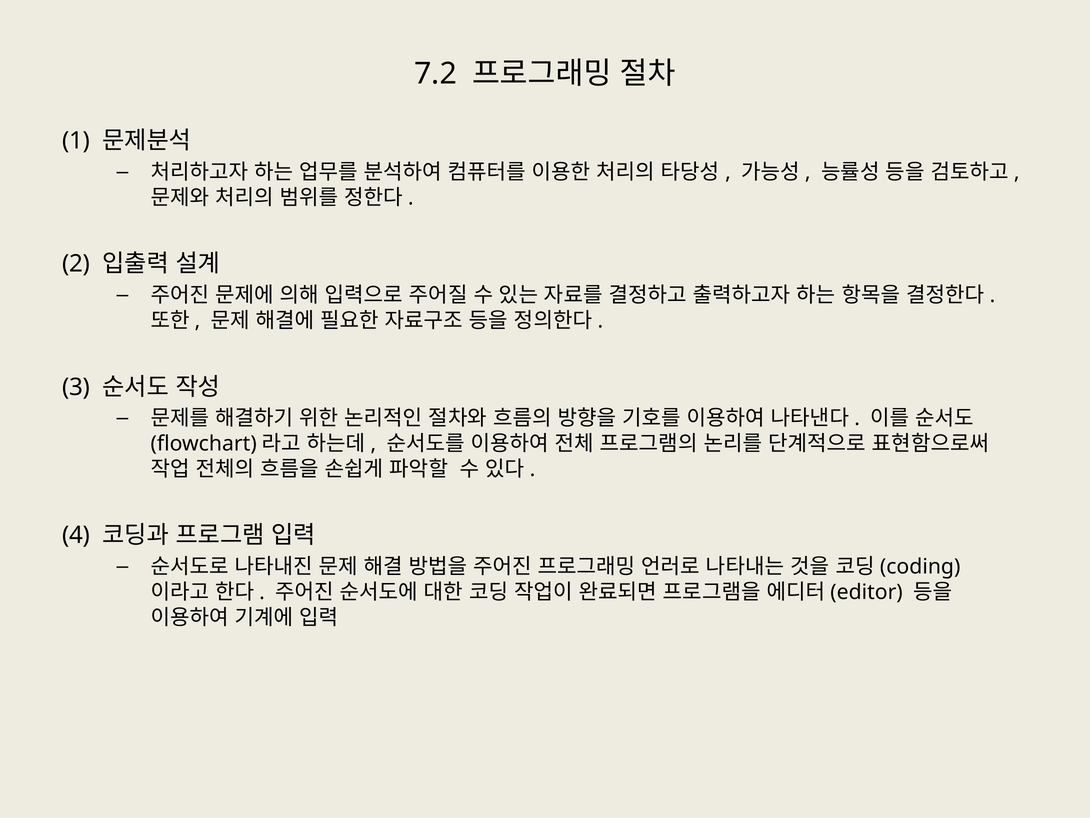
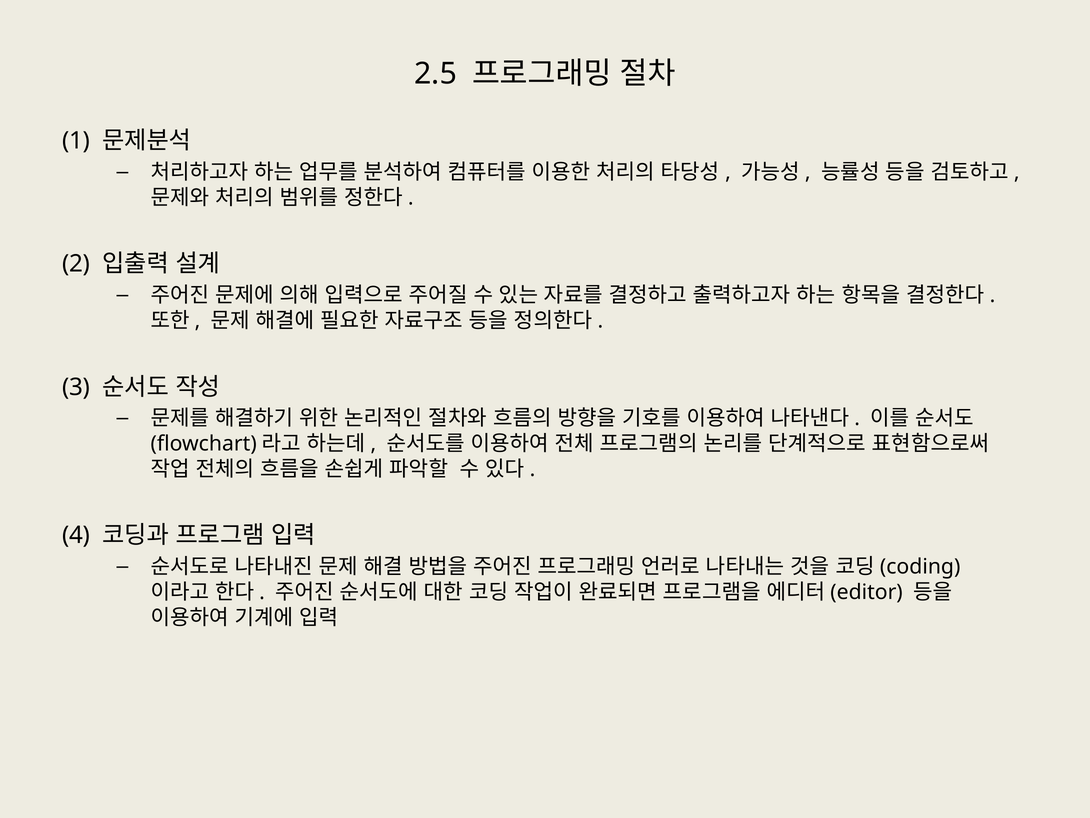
7.2: 7.2 -> 2.5
